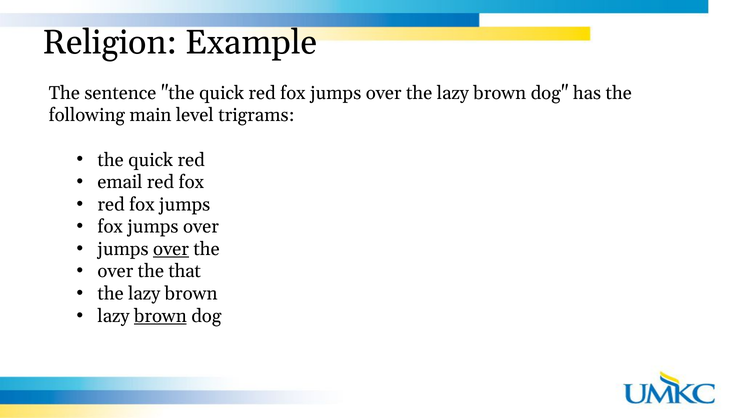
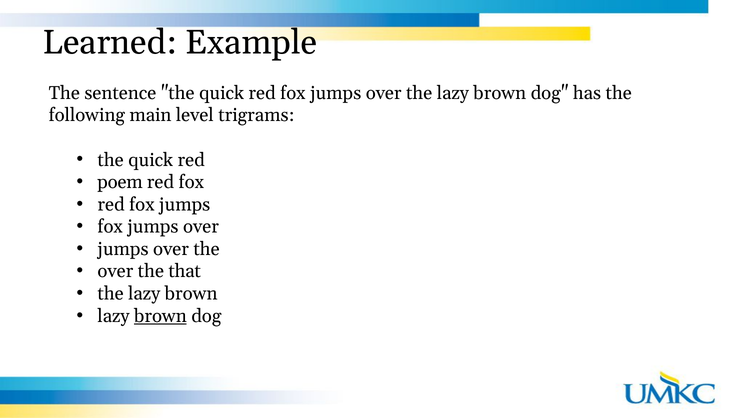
Religion: Religion -> Learned
email: email -> poem
over at (171, 249) underline: present -> none
